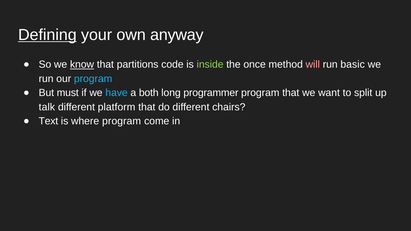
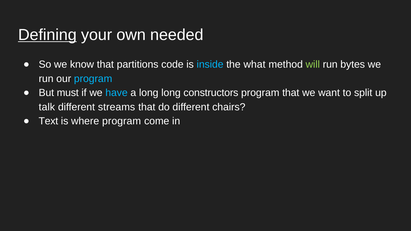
anyway: anyway -> needed
know underline: present -> none
inside colour: light green -> light blue
once: once -> what
will colour: pink -> light green
basic: basic -> bytes
a both: both -> long
programmer: programmer -> constructors
platform: platform -> streams
